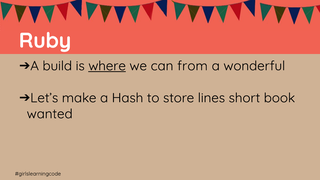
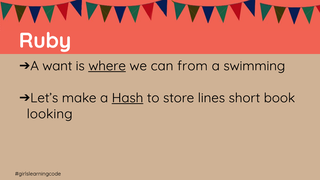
build: build -> want
wonderful: wonderful -> swimming
Hash underline: none -> present
wanted: wanted -> looking
